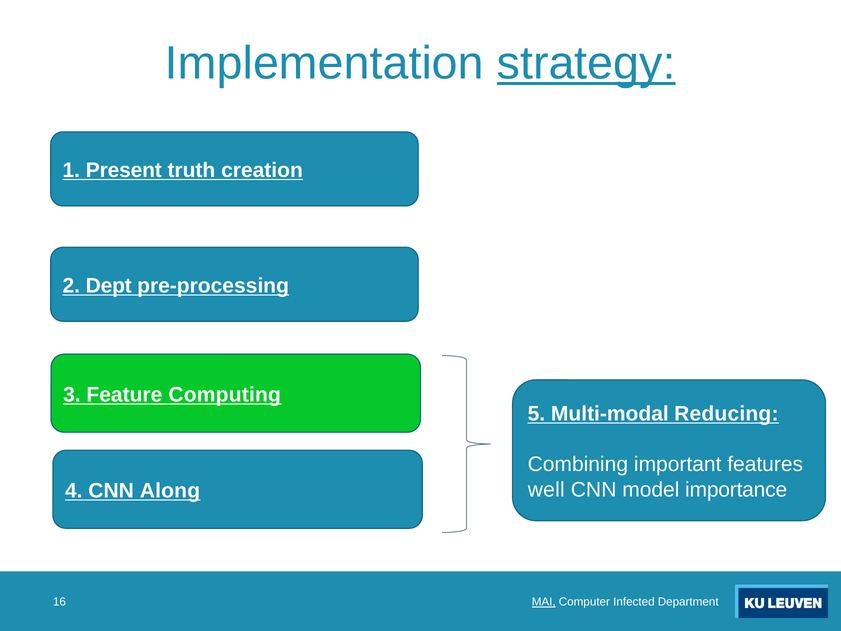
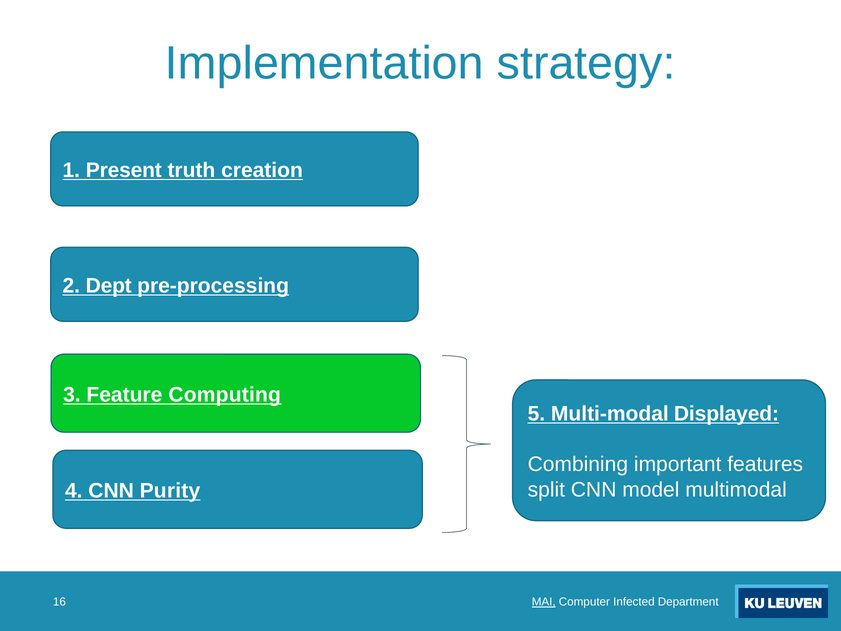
strategy underline: present -> none
Reducing: Reducing -> Displayed
well: well -> split
importance: importance -> multimodal
Along: Along -> Purity
